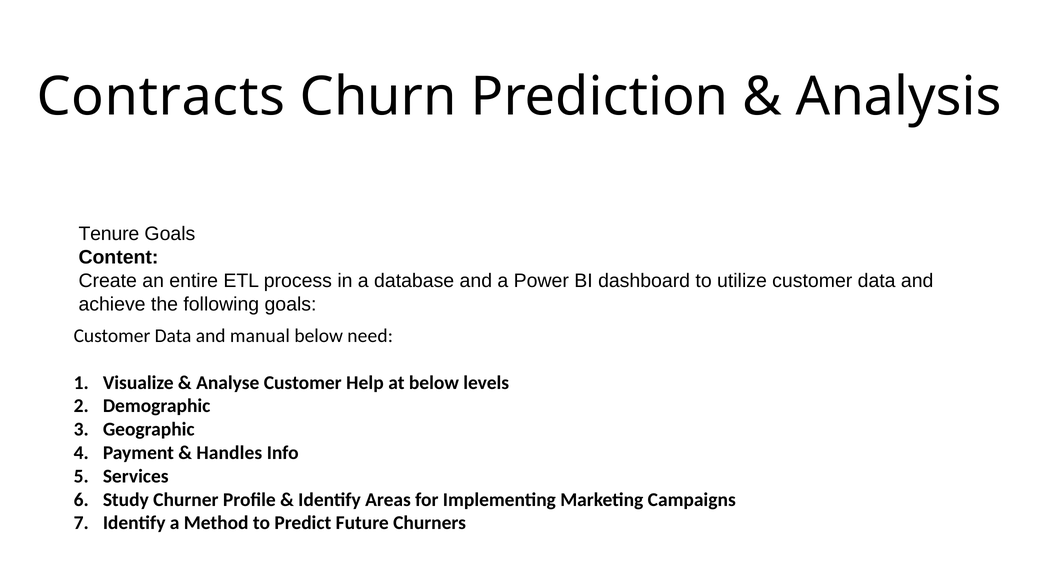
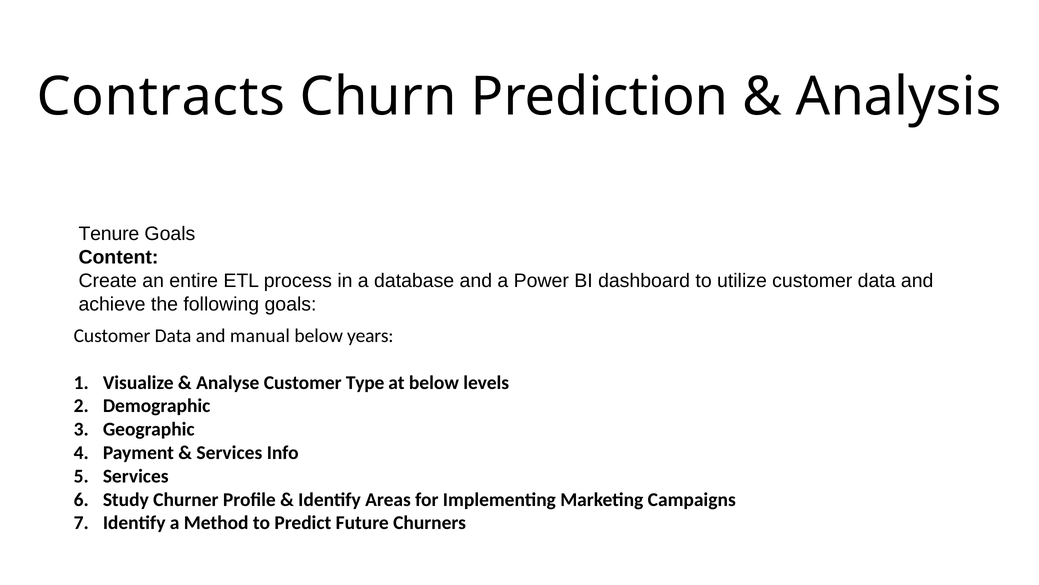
need: need -> years
Help: Help -> Type
Handles at (229, 452): Handles -> Services
